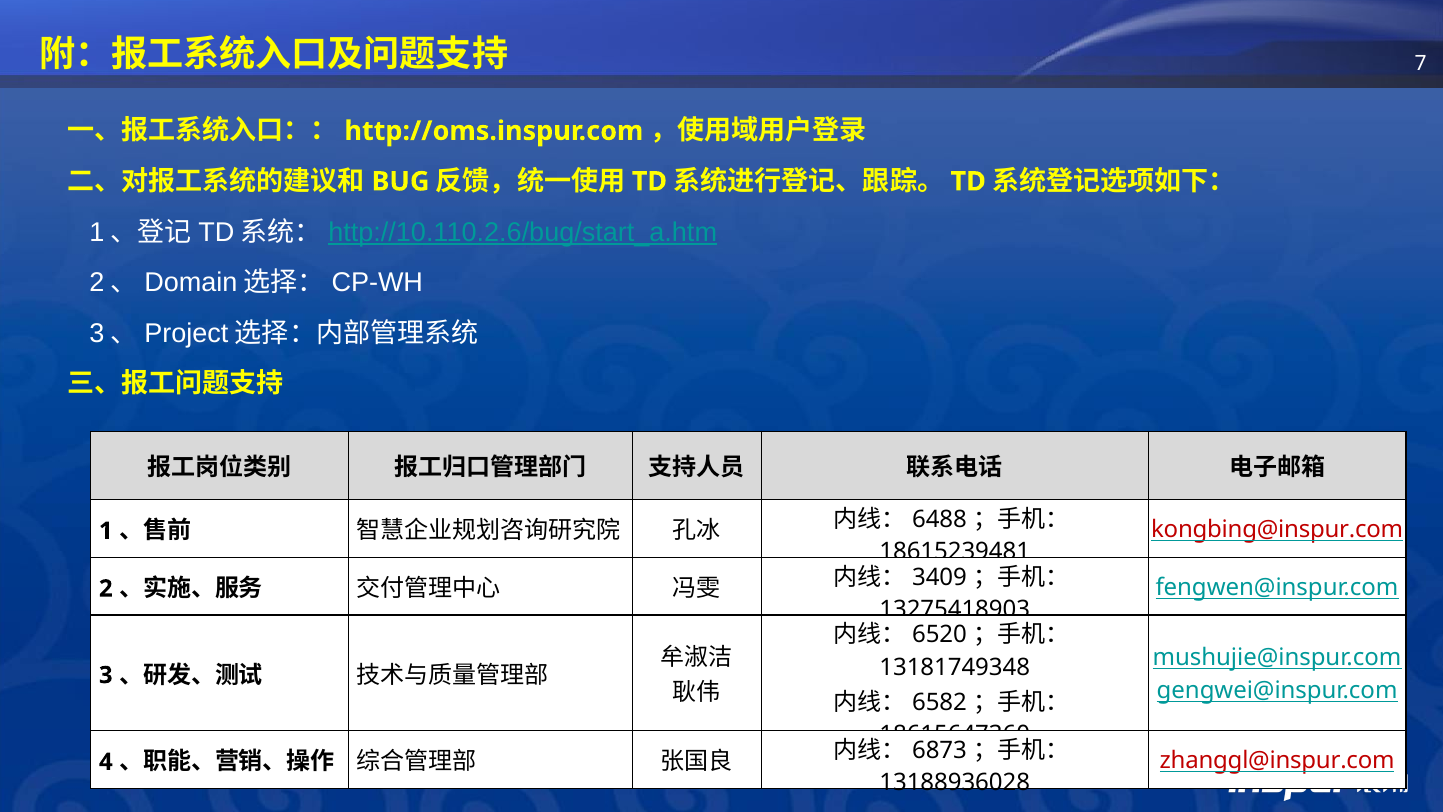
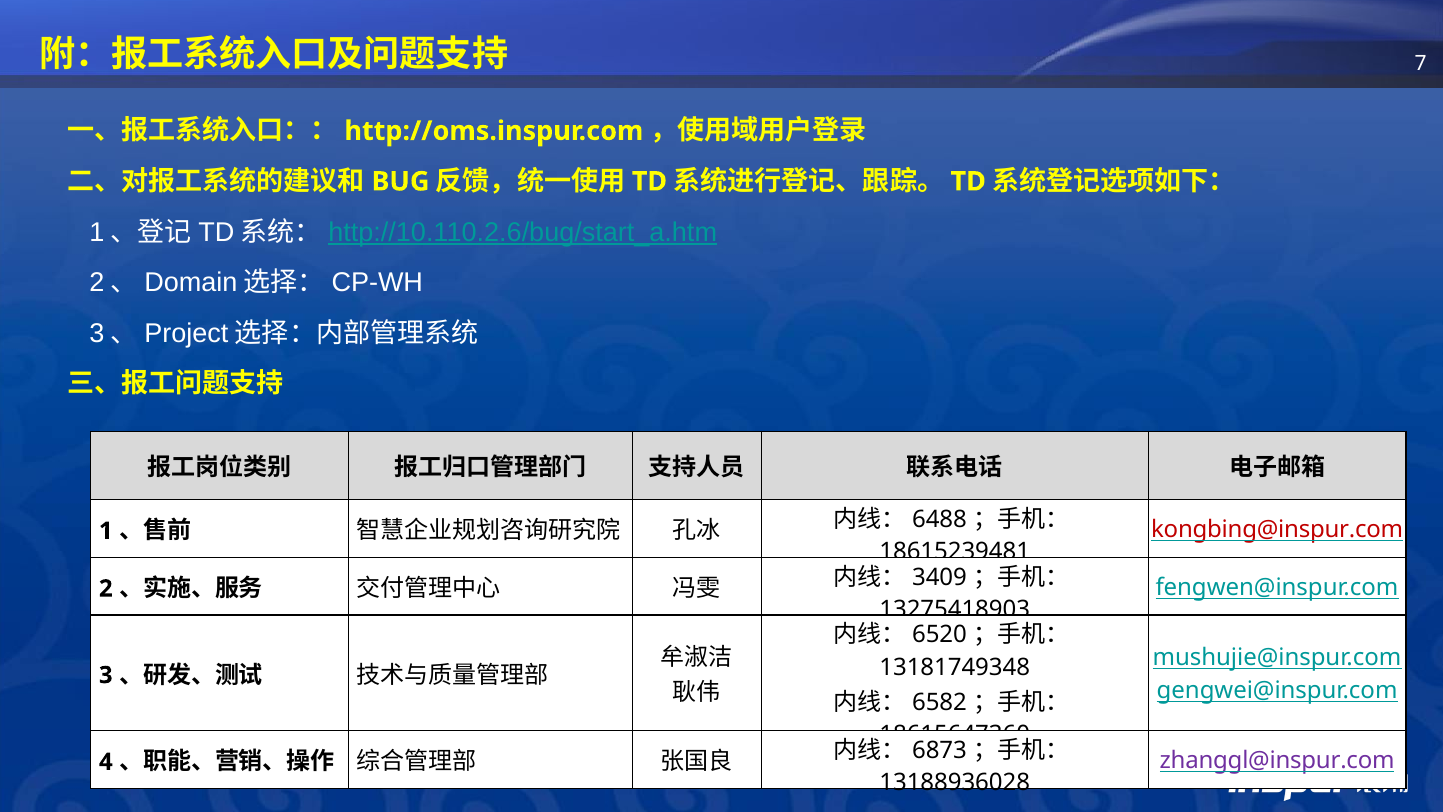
zhanggl@inspur.com colour: red -> purple
